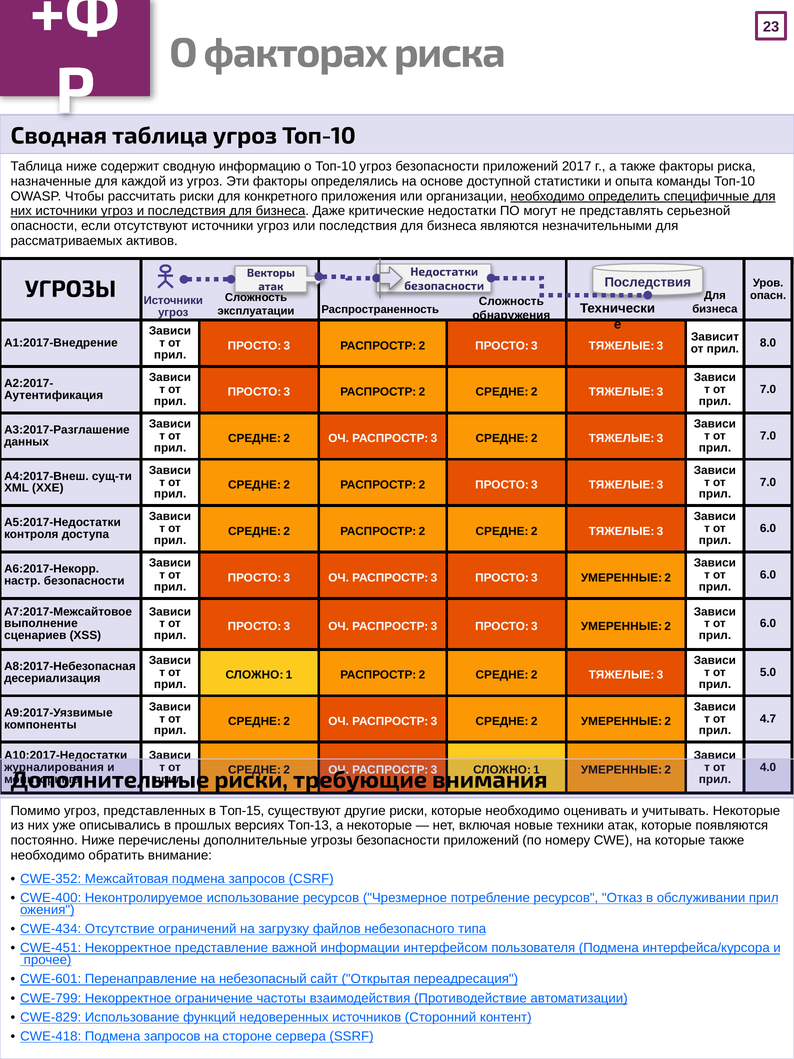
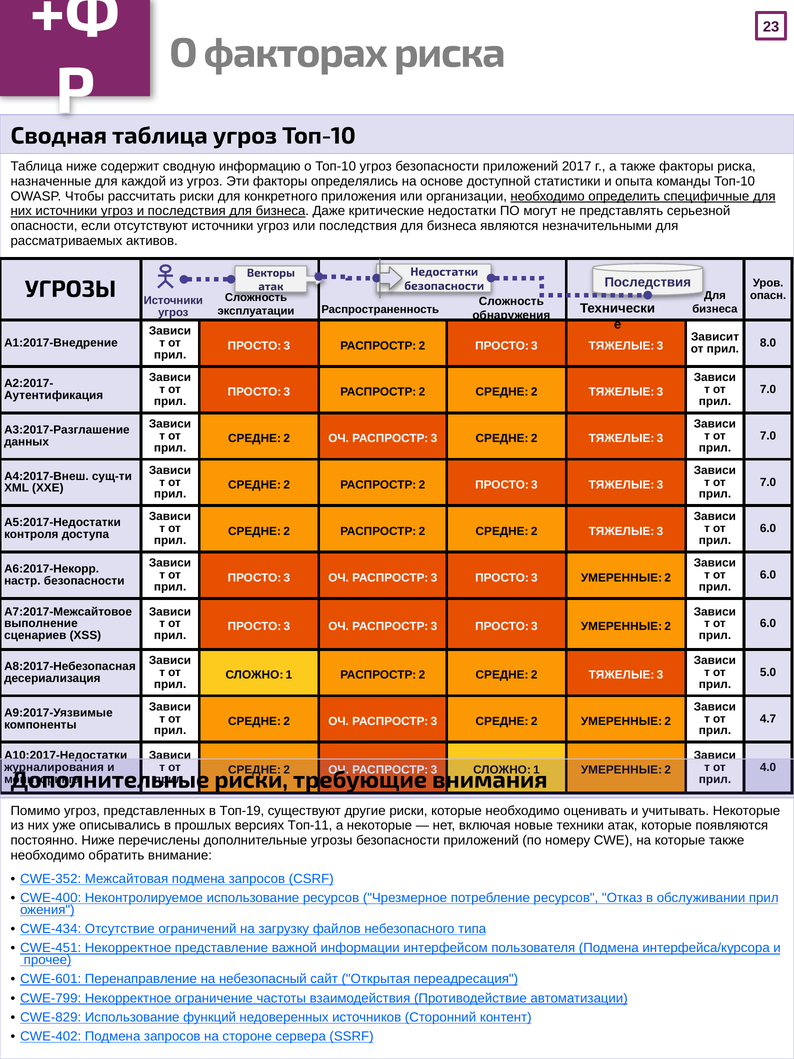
Топ-15: Топ-15 -> Топ-19
Топ-13: Топ-13 -> Топ-11
CWE-418: CWE-418 -> CWE-402
